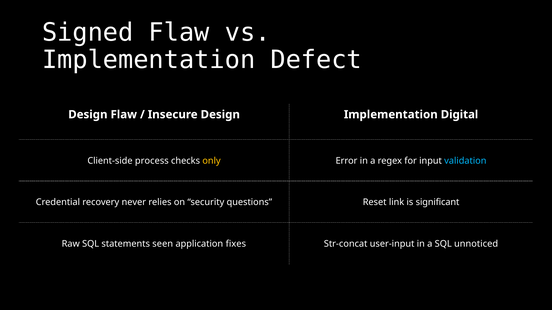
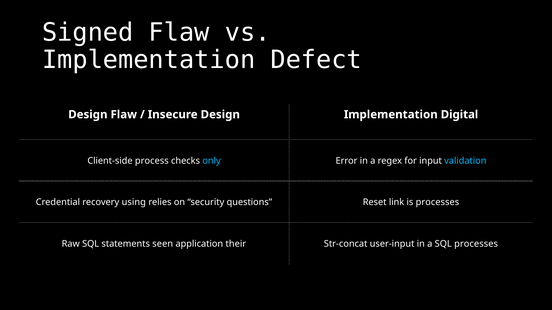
only colour: yellow -> light blue
never: never -> using
is significant: significant -> processes
fixes: fixes -> their
SQL unnoticed: unnoticed -> processes
